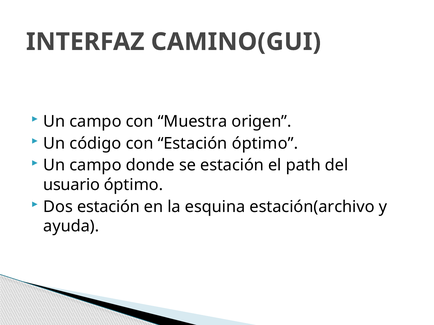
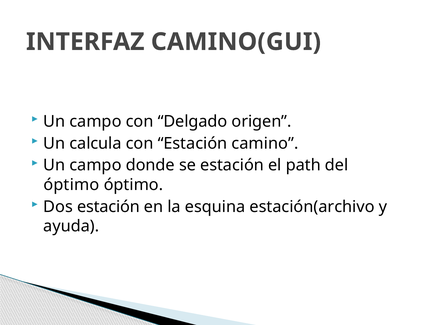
Muestra: Muestra -> Delgado
código: código -> calcula
Estación óptimo: óptimo -> camino
usuario at (72, 185): usuario -> óptimo
